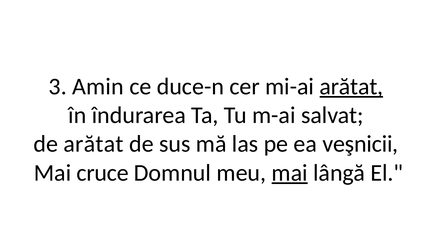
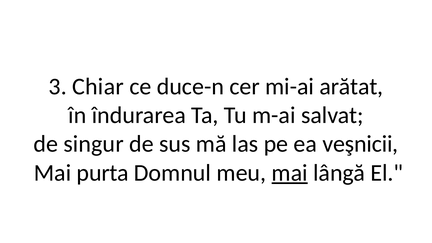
Amin: Amin -> Chiar
arătat at (351, 86) underline: present -> none
de arătat: arătat -> singur
cruce: cruce -> purta
